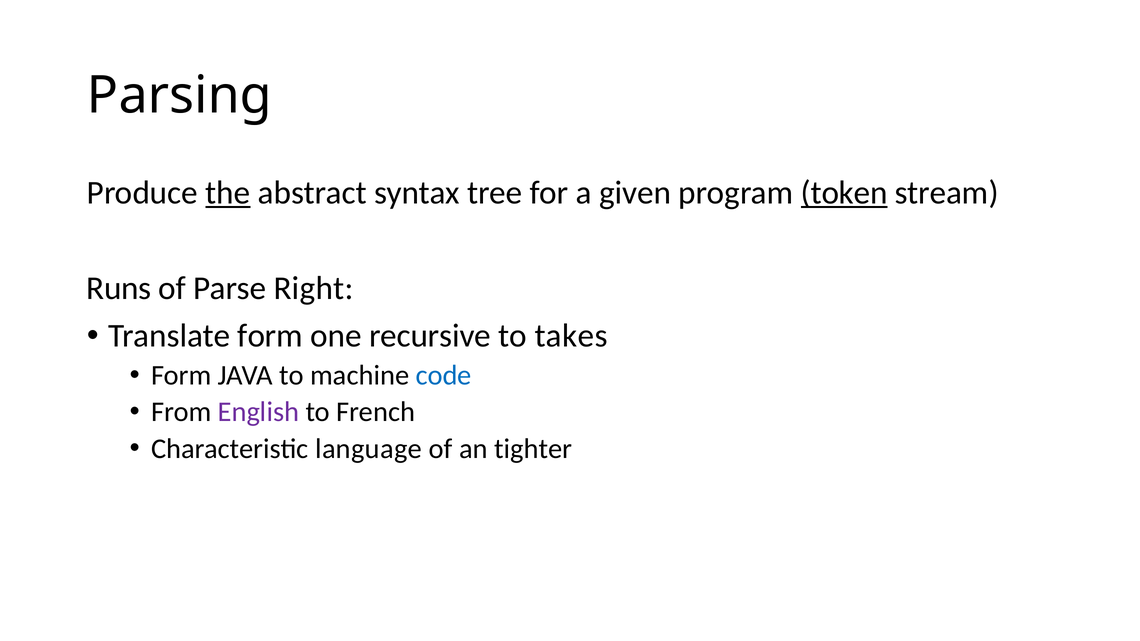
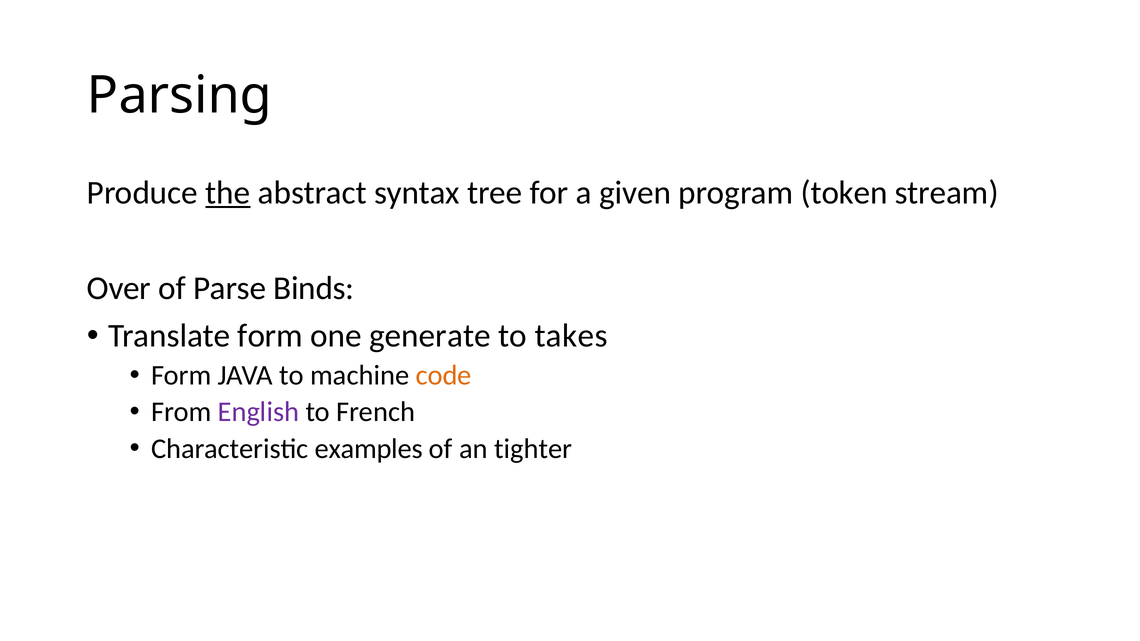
token underline: present -> none
Runs: Runs -> Over
Right: Right -> Binds
recursive: recursive -> generate
code colour: blue -> orange
language: language -> examples
